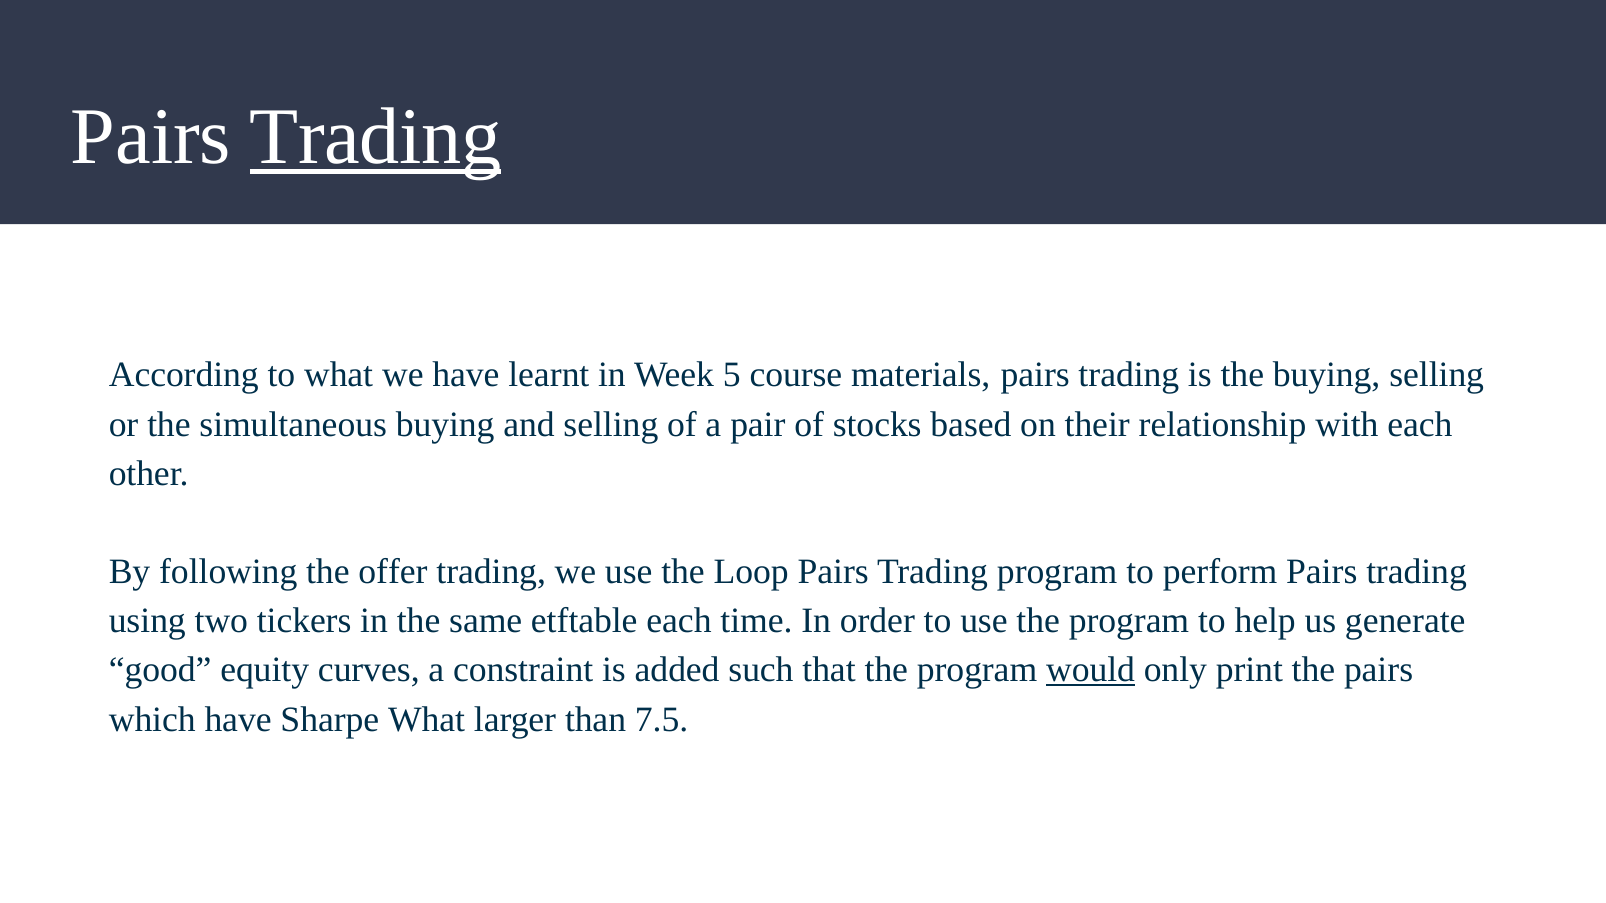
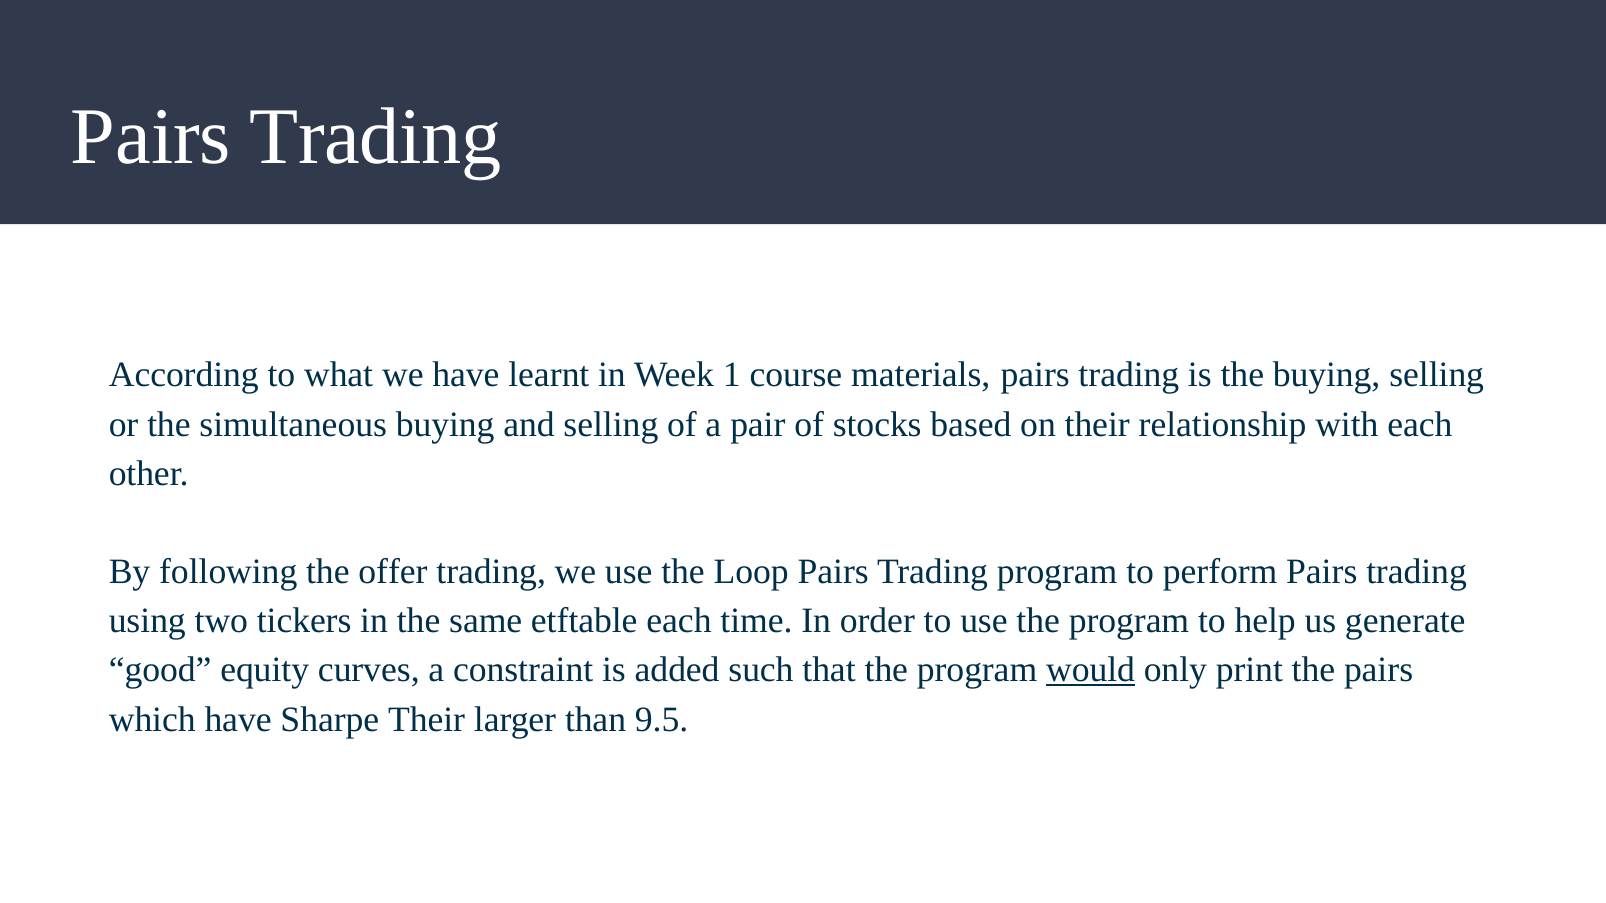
Trading at (375, 137) underline: present -> none
5: 5 -> 1
Sharpe What: What -> Their
7.5: 7.5 -> 9.5
